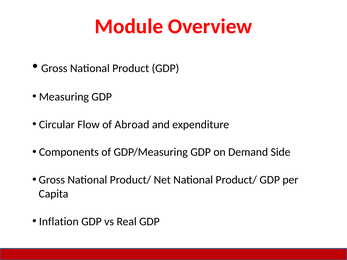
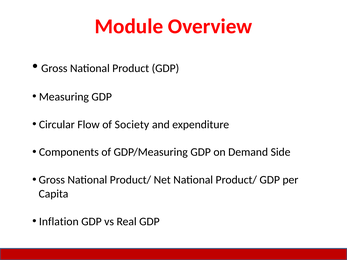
Abroad: Abroad -> Society
